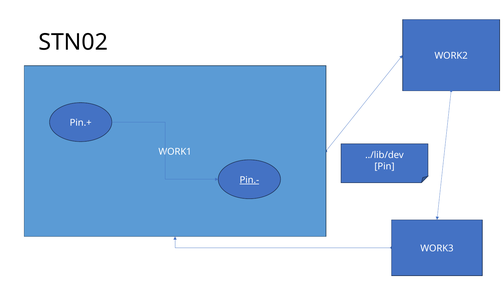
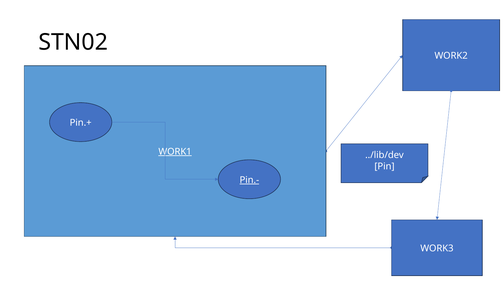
WORK1 underline: none -> present
